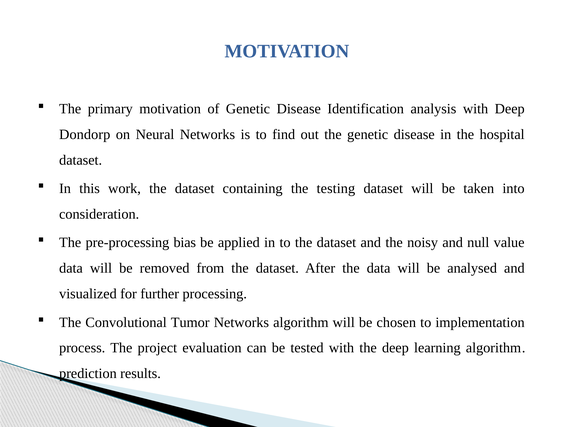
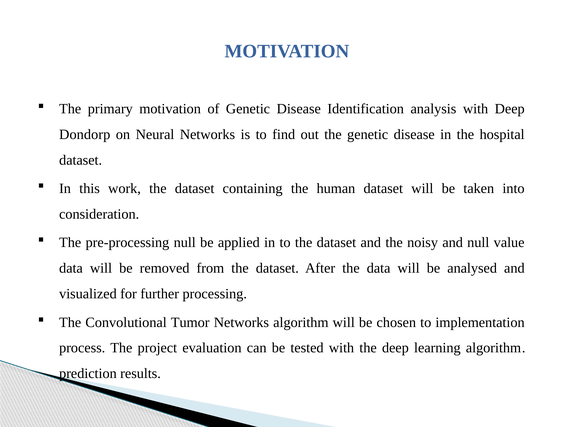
testing: testing -> human
pre-processing bias: bias -> null
